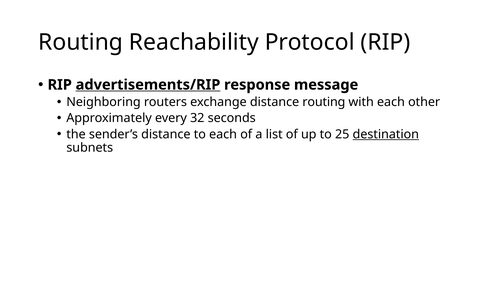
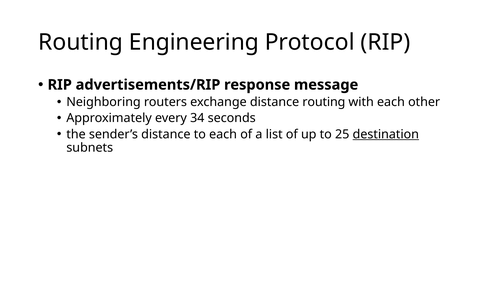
Reachability: Reachability -> Engineering
advertisements/RIP underline: present -> none
32: 32 -> 34
